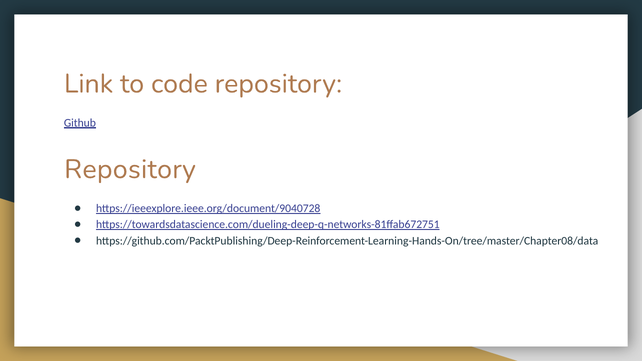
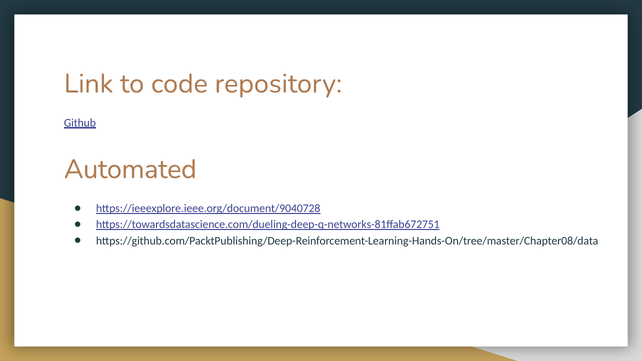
Repository at (130, 169): Repository -> Automated
